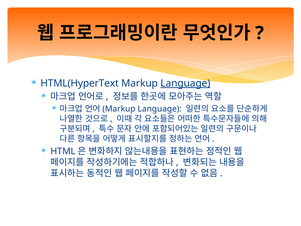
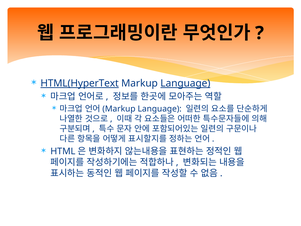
HTML(HyperText underline: none -> present
